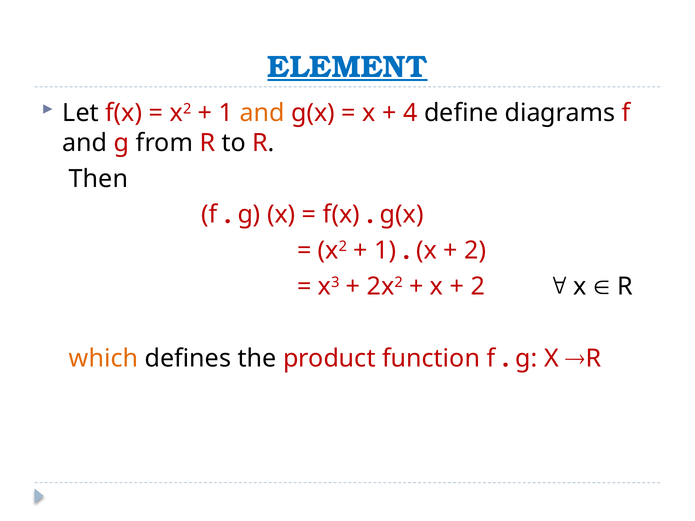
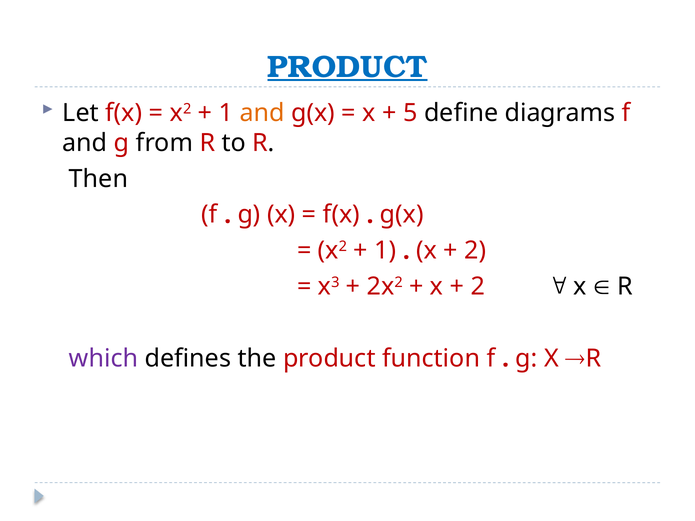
ELEMENT at (347, 67): ELEMENT -> PRODUCT
4: 4 -> 5
which colour: orange -> purple
